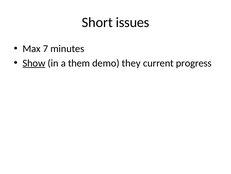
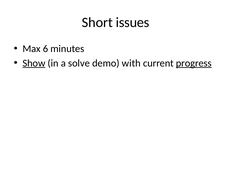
7: 7 -> 6
them: them -> solve
they: they -> with
progress underline: none -> present
